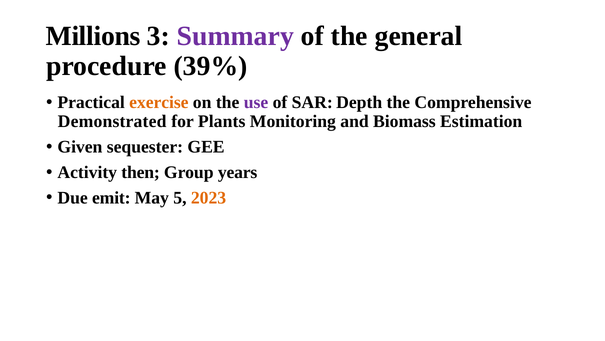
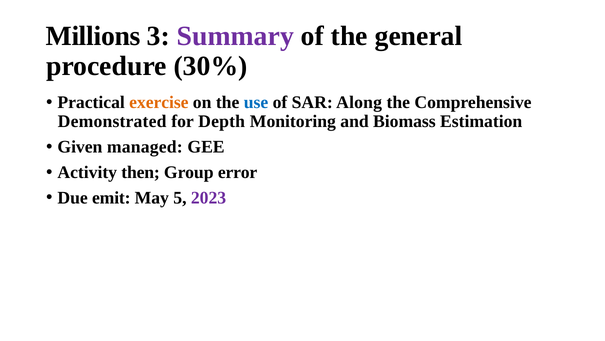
39%: 39% -> 30%
use colour: purple -> blue
Depth: Depth -> Along
Plants: Plants -> Depth
sequester: sequester -> managed
years: years -> error
2023 colour: orange -> purple
